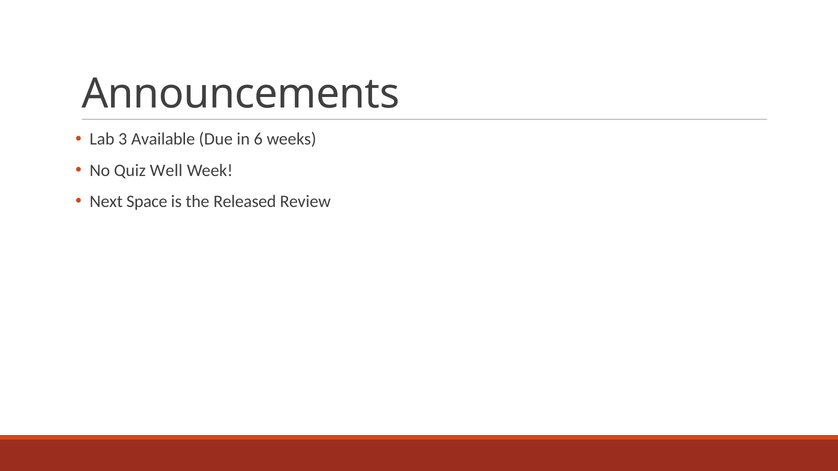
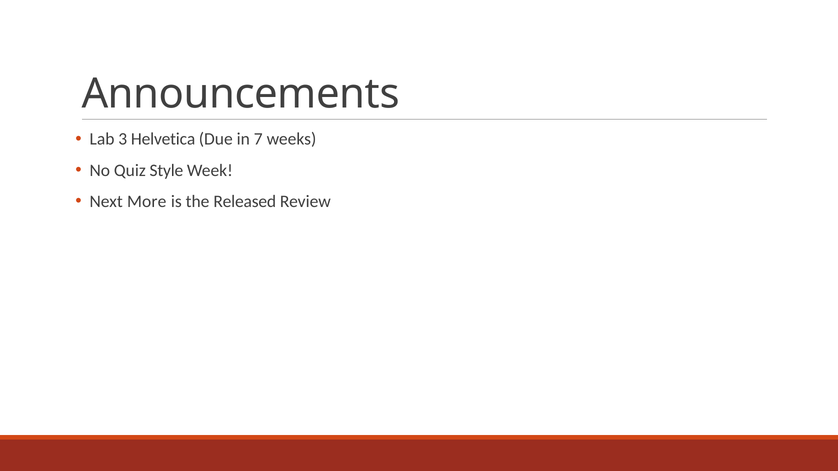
Available: Available -> Helvetica
6: 6 -> 7
Well: Well -> Style
Space: Space -> More
